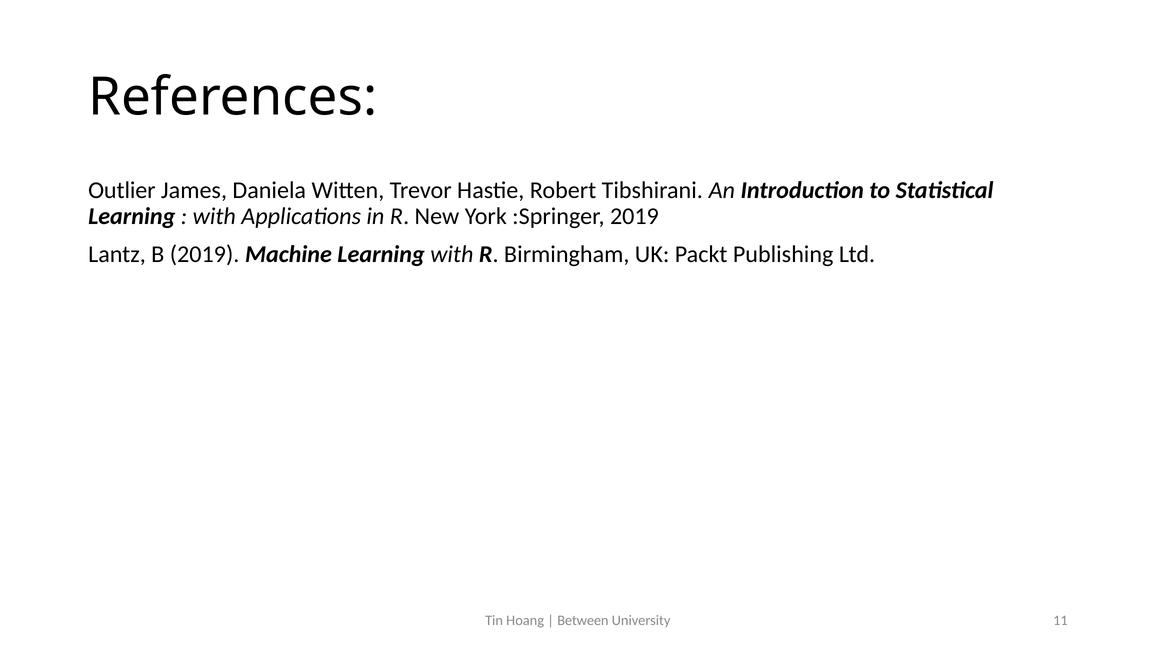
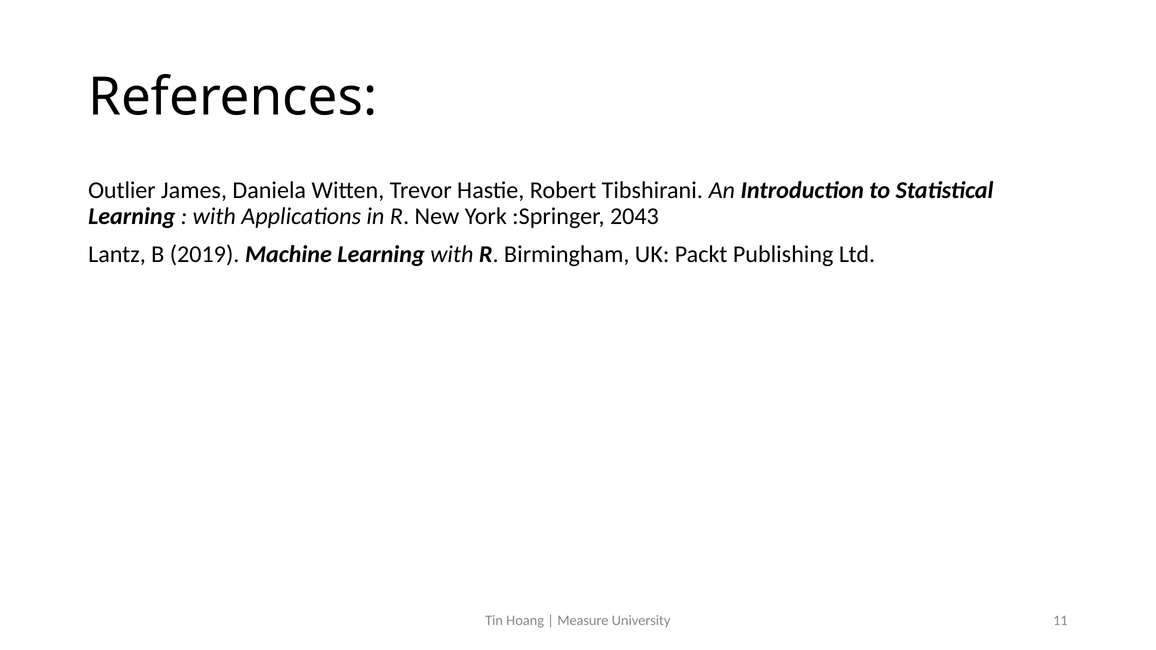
:Springer 2019: 2019 -> 2043
Between: Between -> Measure
